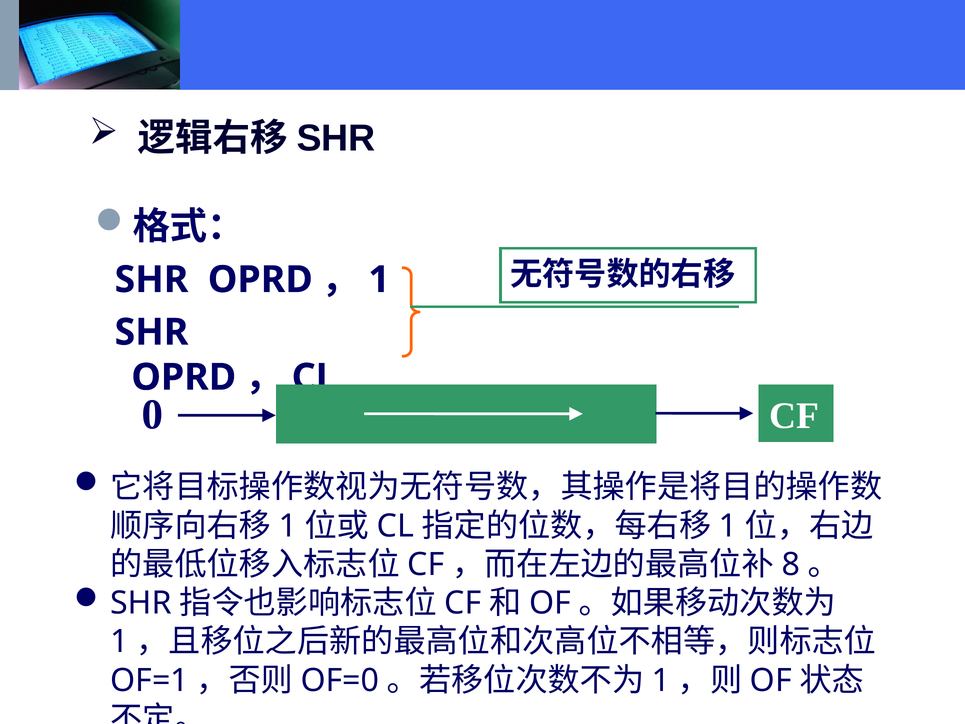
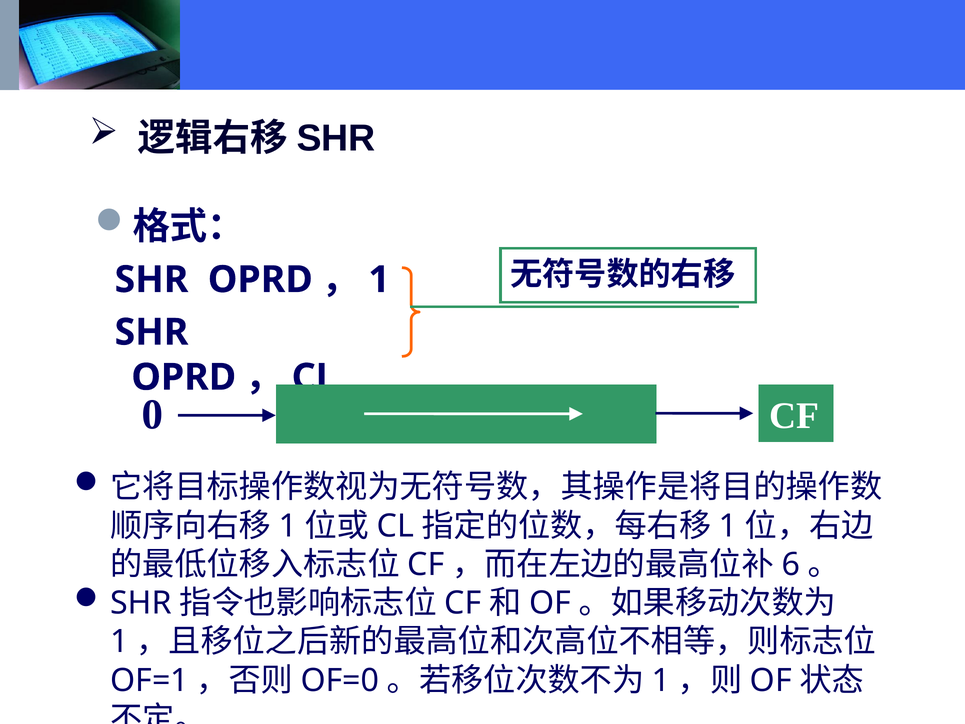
8: 8 -> 6
